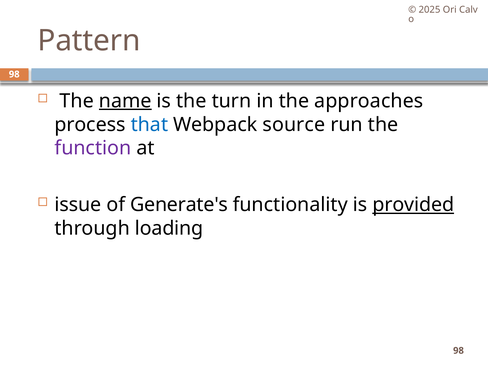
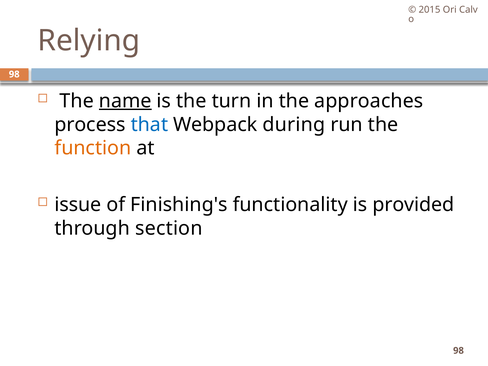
2025: 2025 -> 2015
Pattern: Pattern -> Relying
source: source -> during
function colour: purple -> orange
Generate's: Generate's -> Finishing's
provided underline: present -> none
loading: loading -> section
